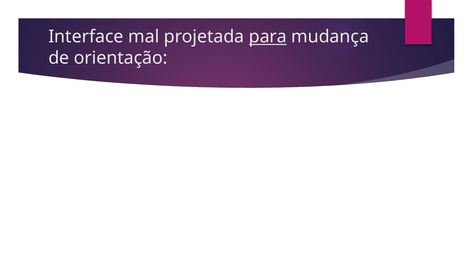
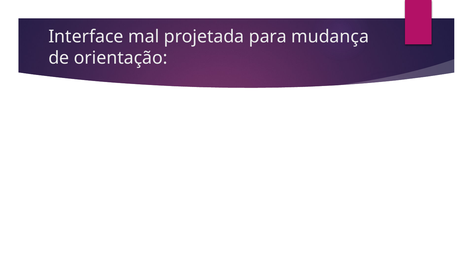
para underline: present -> none
